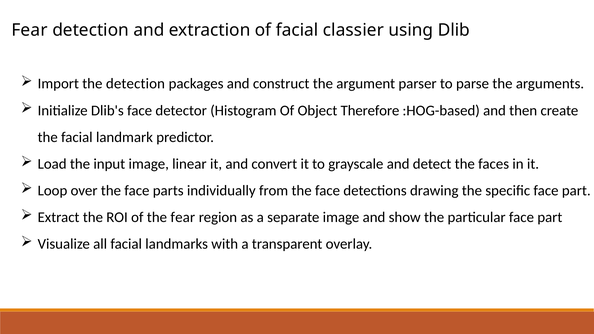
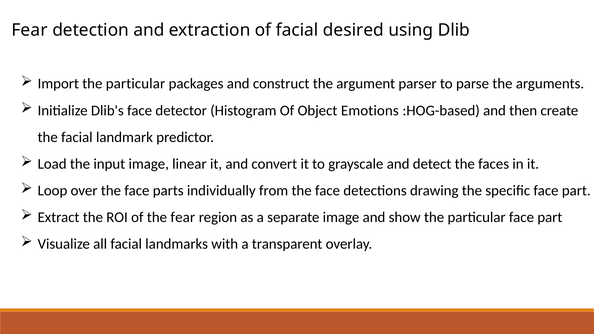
classier: classier -> desired
Import the detection: detection -> particular
Therefore: Therefore -> Emotions
